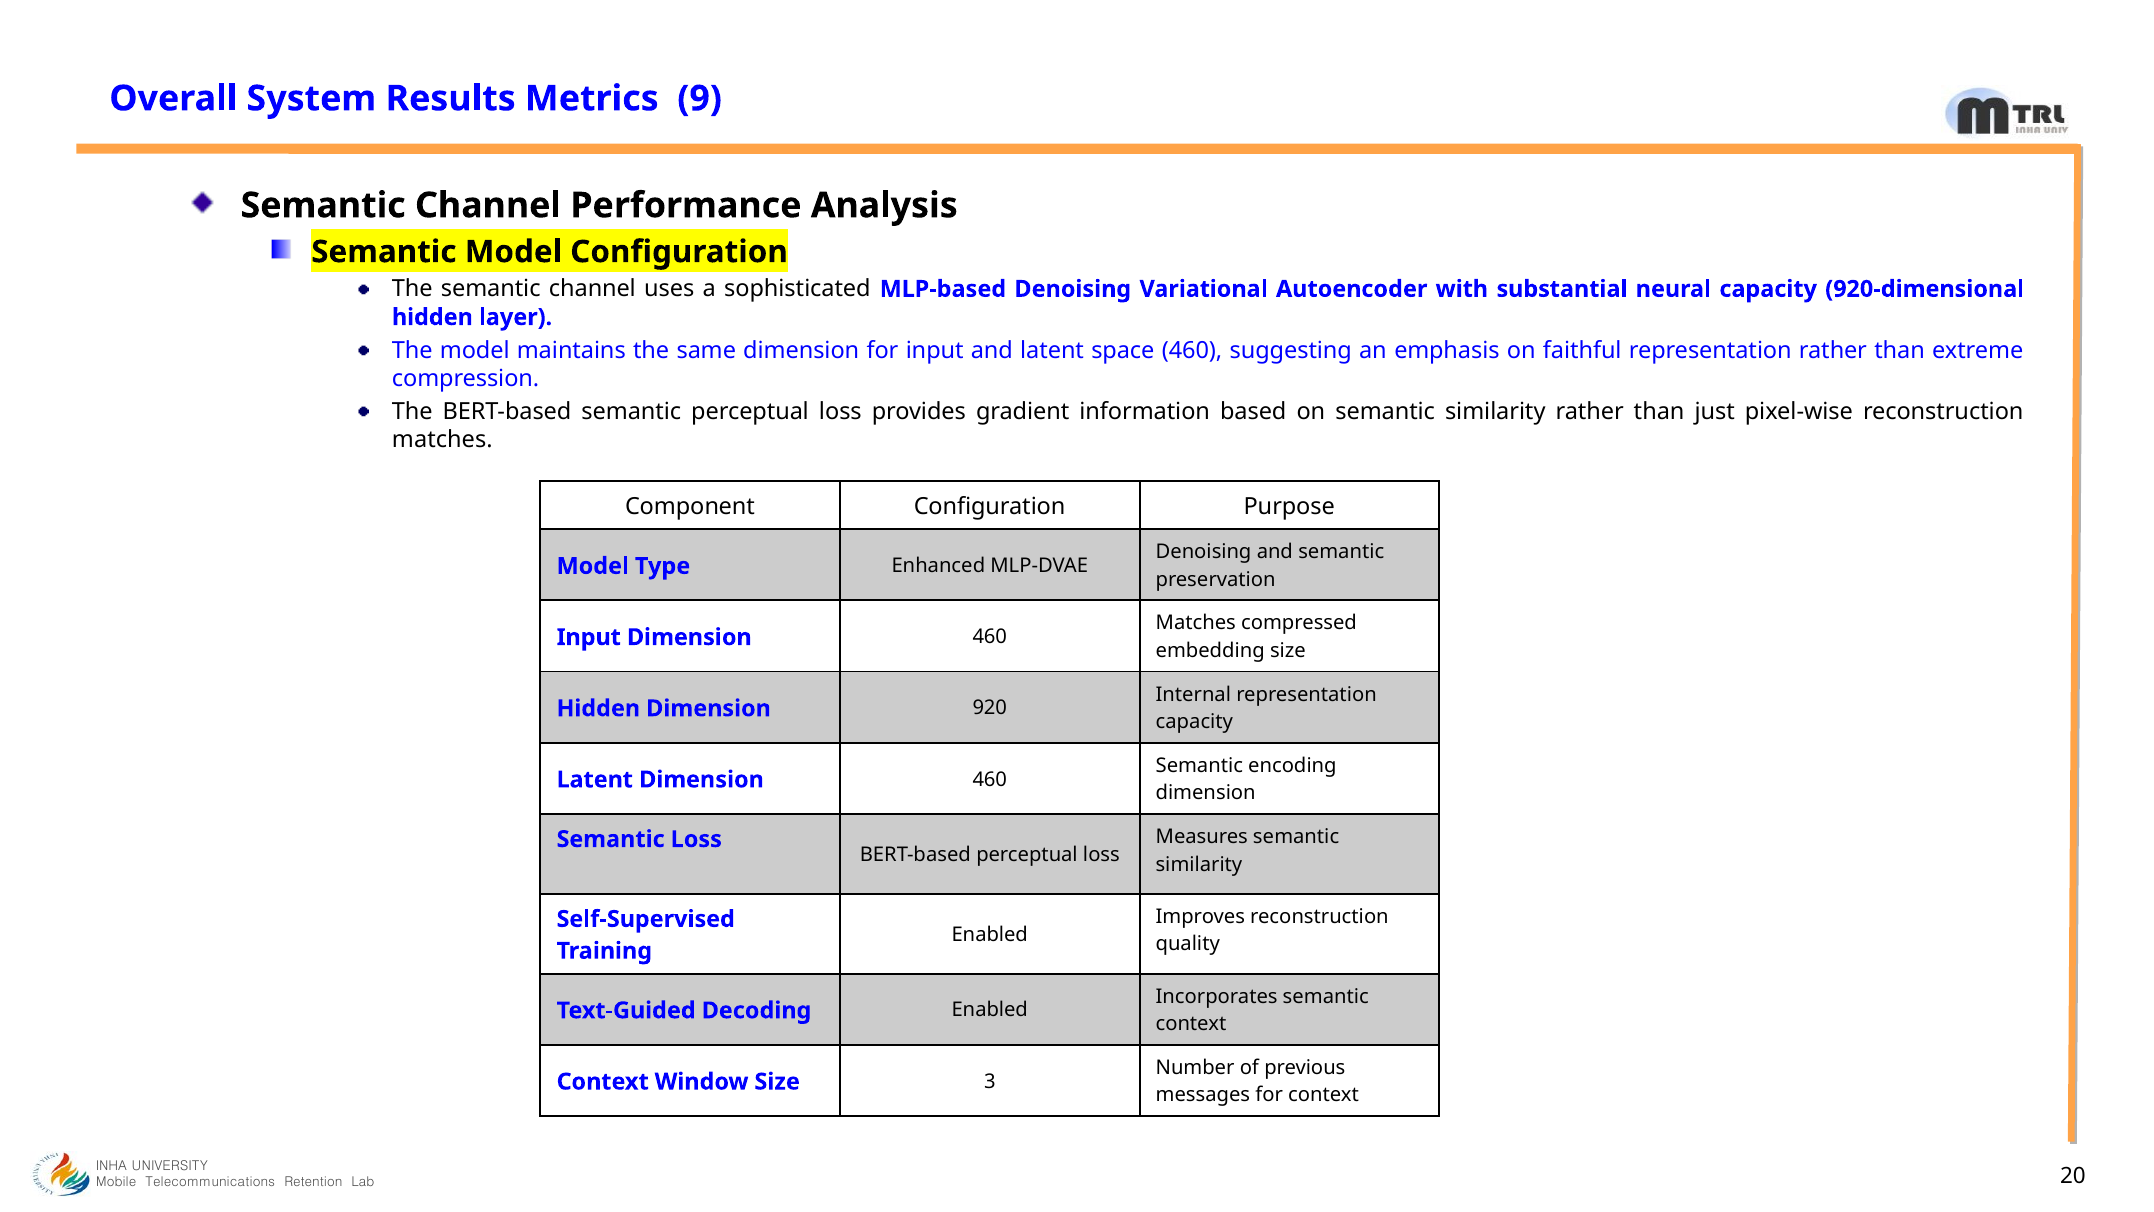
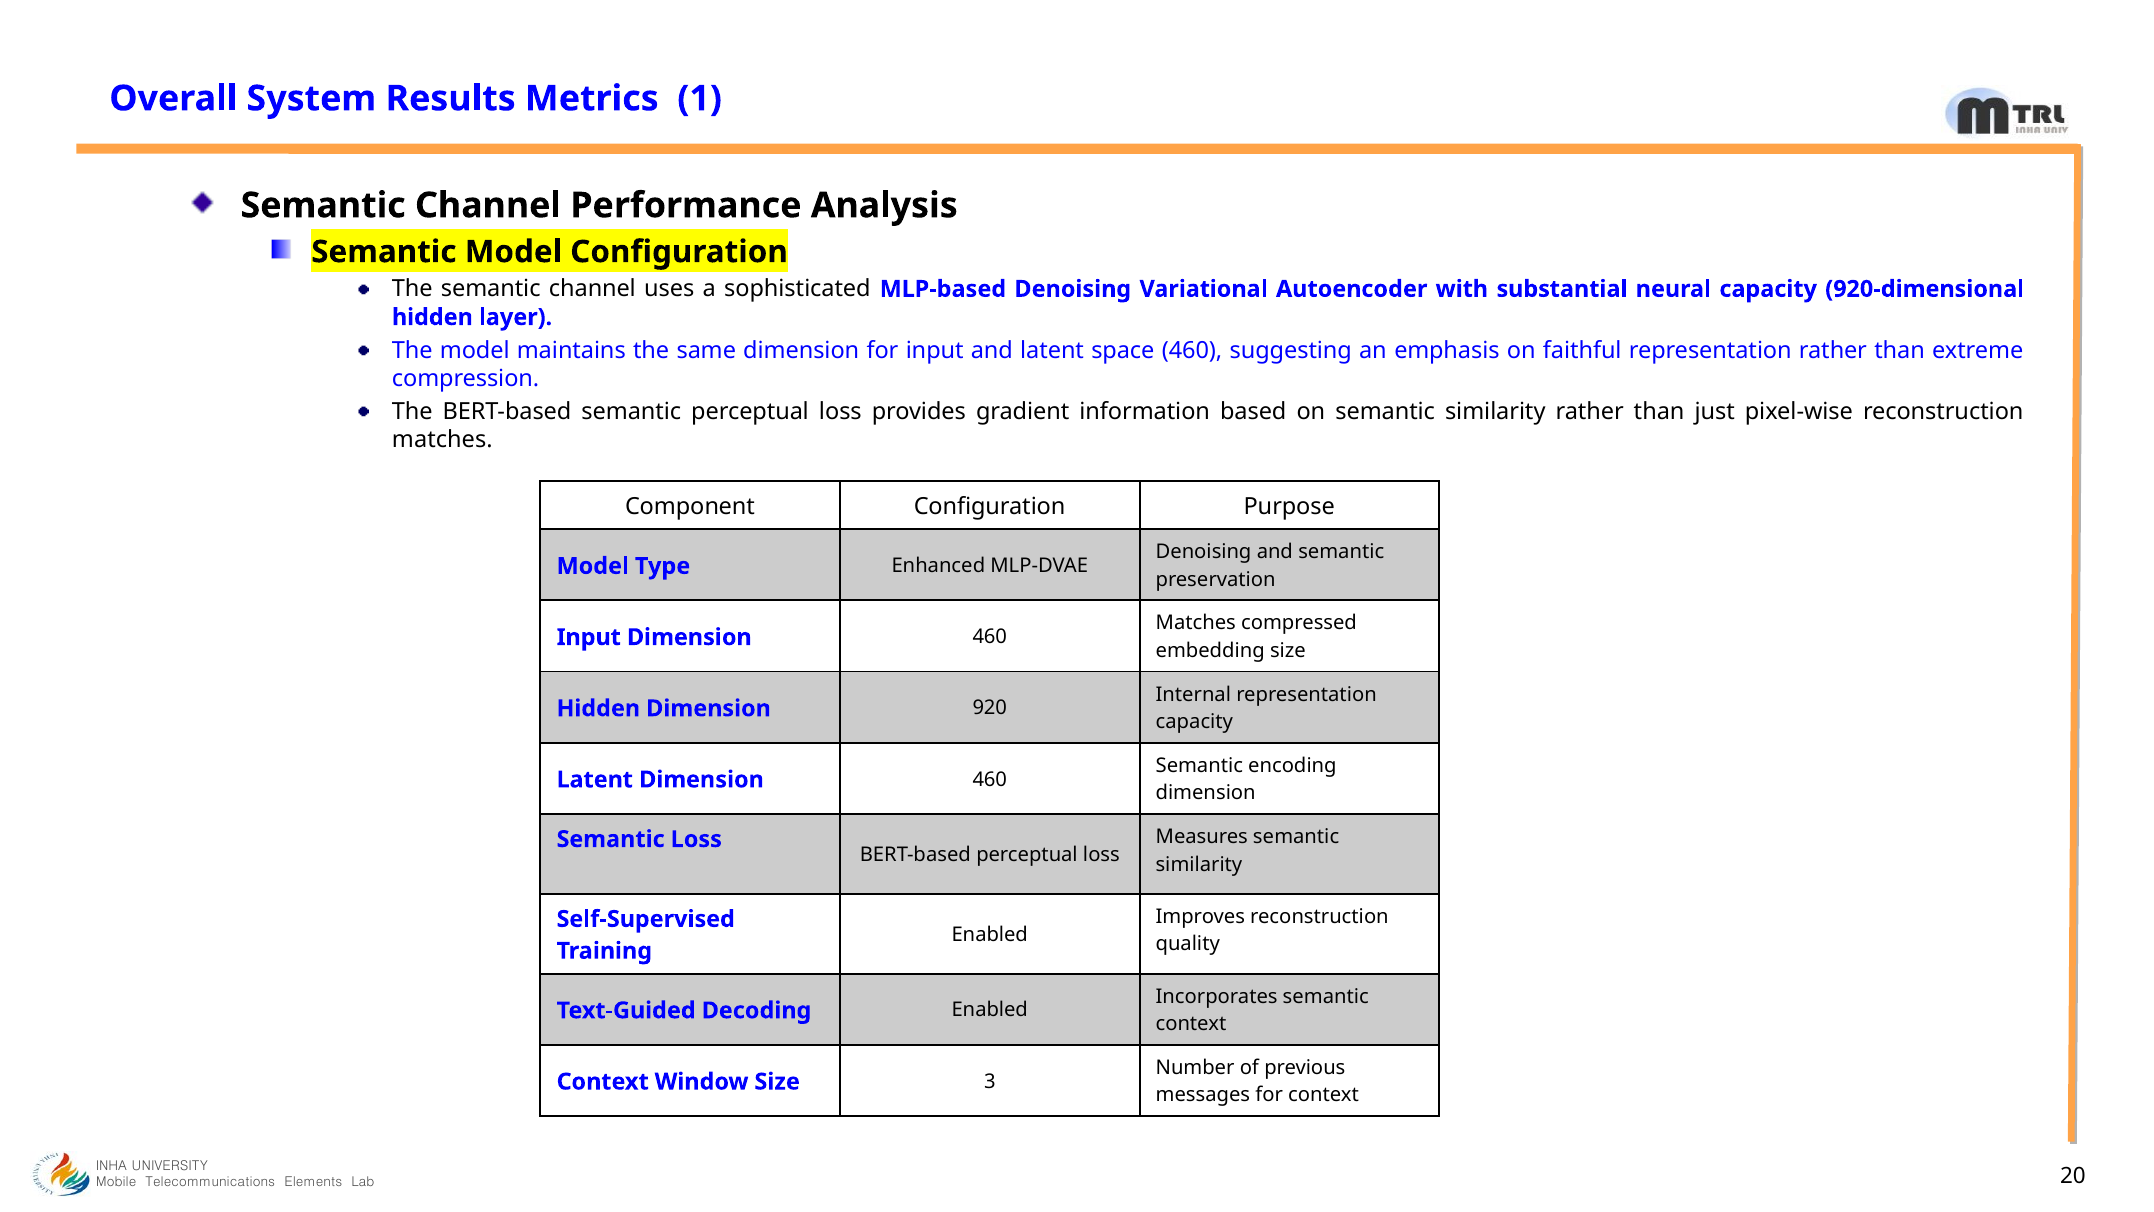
9: 9 -> 1
Retention: Retention -> Elements
